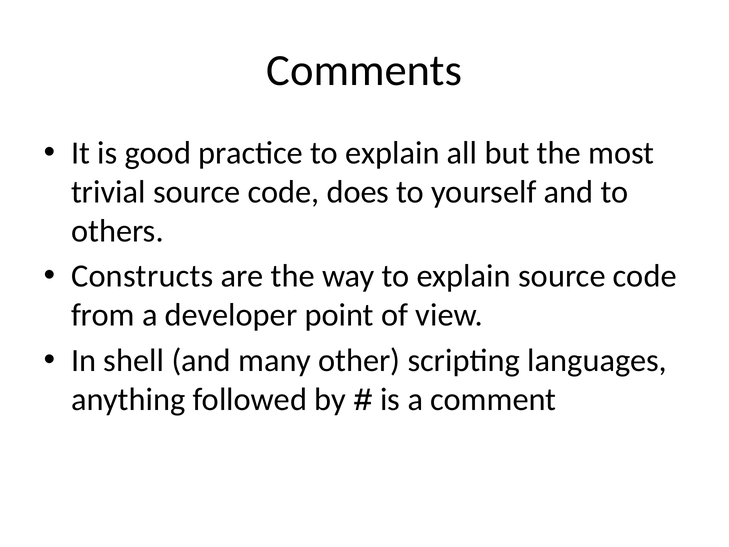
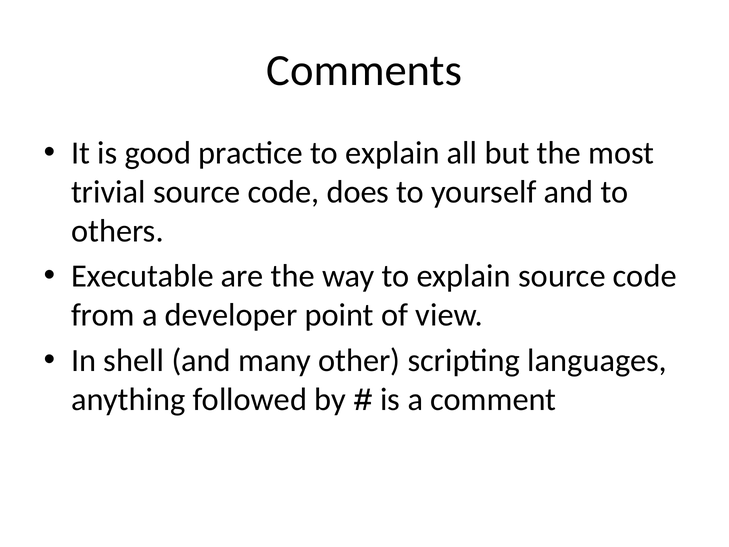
Constructs: Constructs -> Executable
